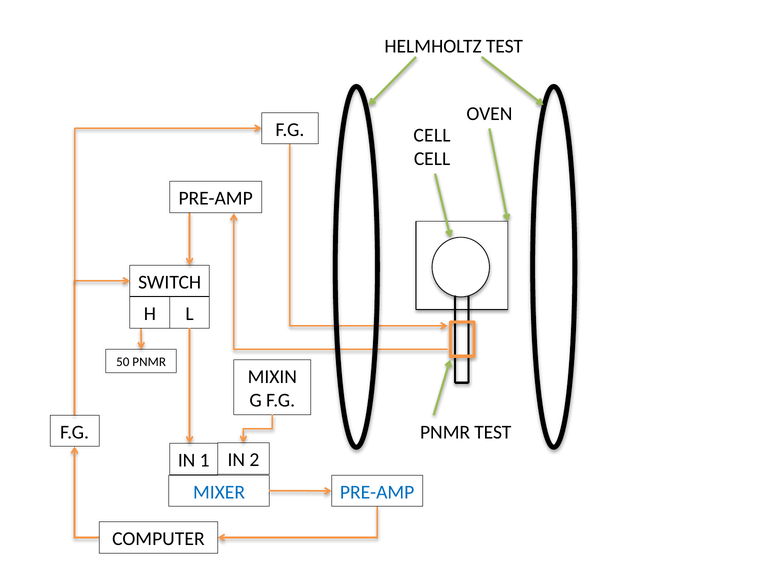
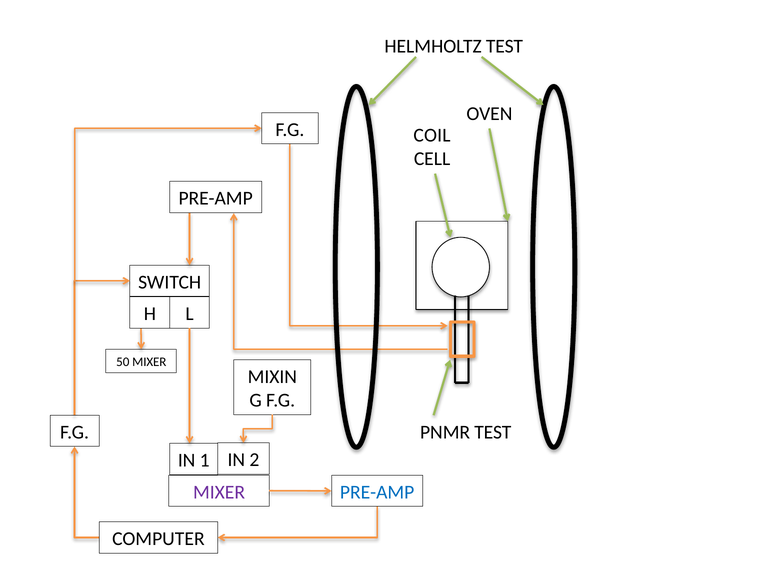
CELL at (432, 135): CELL -> COIL
PNMR at (149, 362): PNMR -> MIXER
MIXER at (219, 492) colour: blue -> purple
